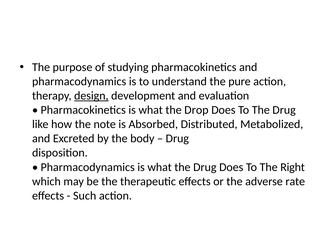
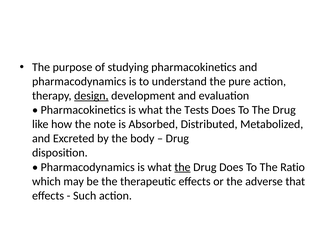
Drop: Drop -> Tests
the at (182, 167) underline: none -> present
Right: Right -> Ratio
rate: rate -> that
